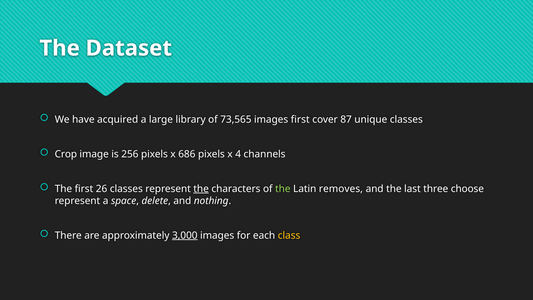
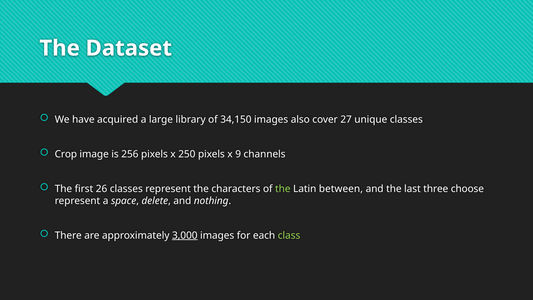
73,565: 73,565 -> 34,150
images first: first -> also
87: 87 -> 27
686: 686 -> 250
4: 4 -> 9
the at (201, 189) underline: present -> none
removes: removes -> between
class colour: yellow -> light green
